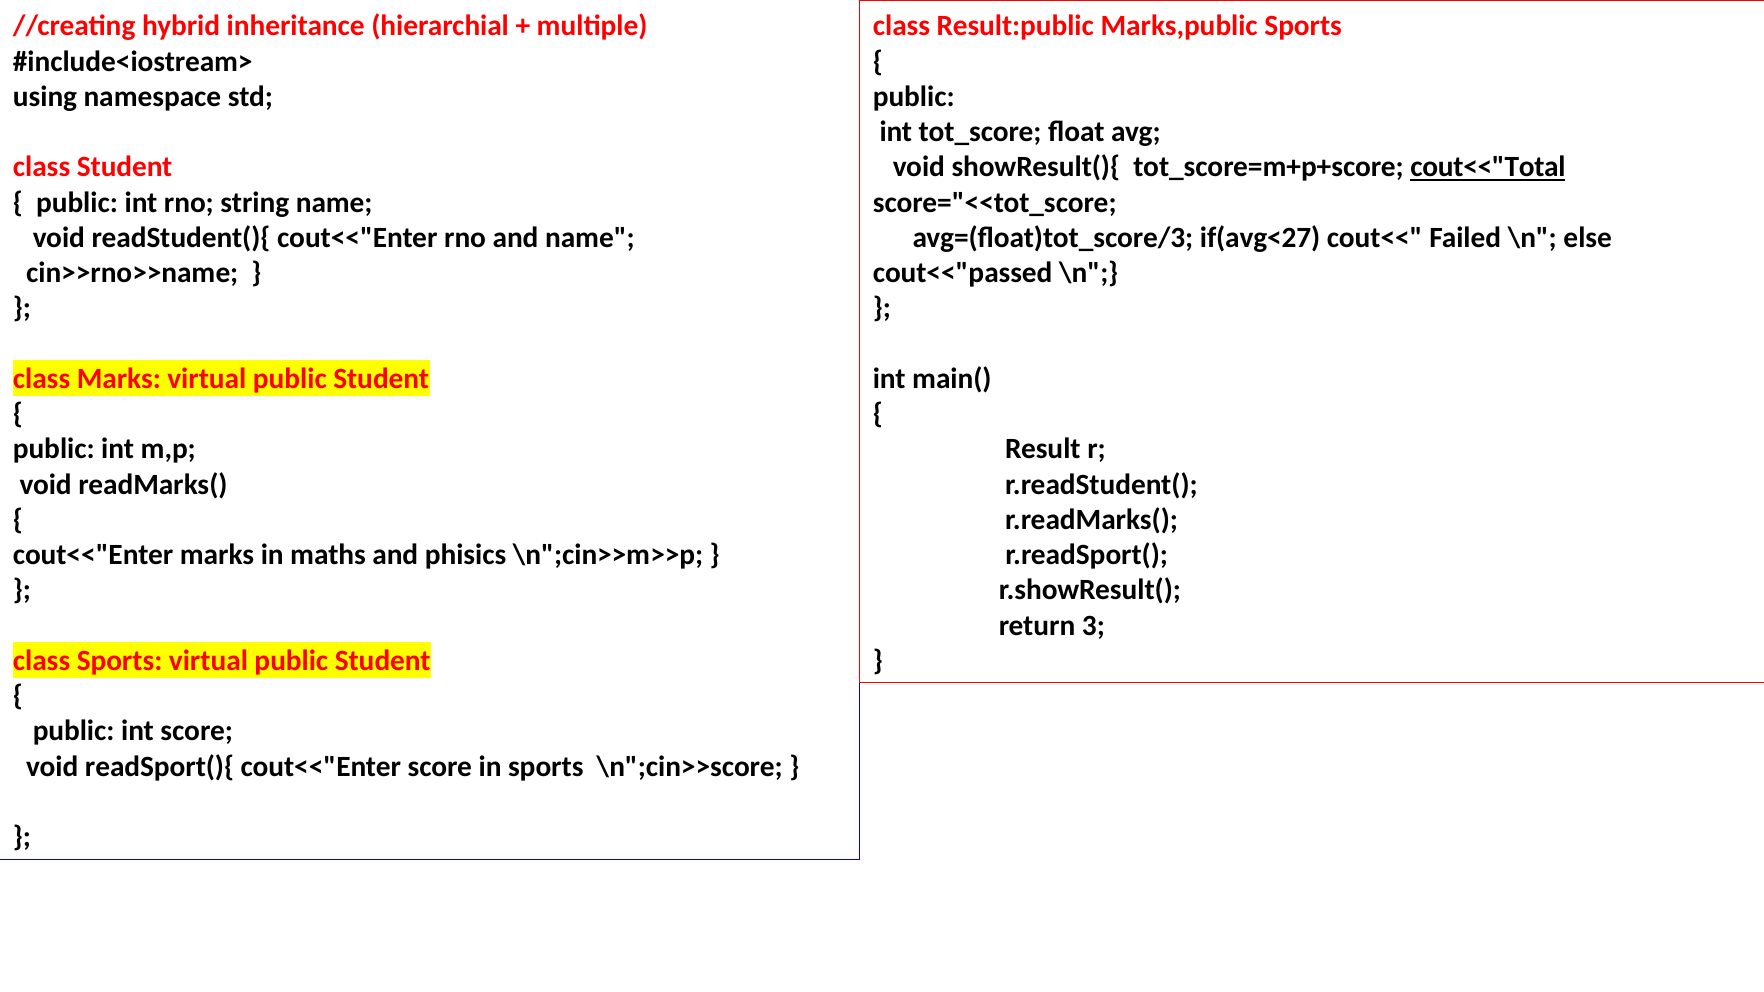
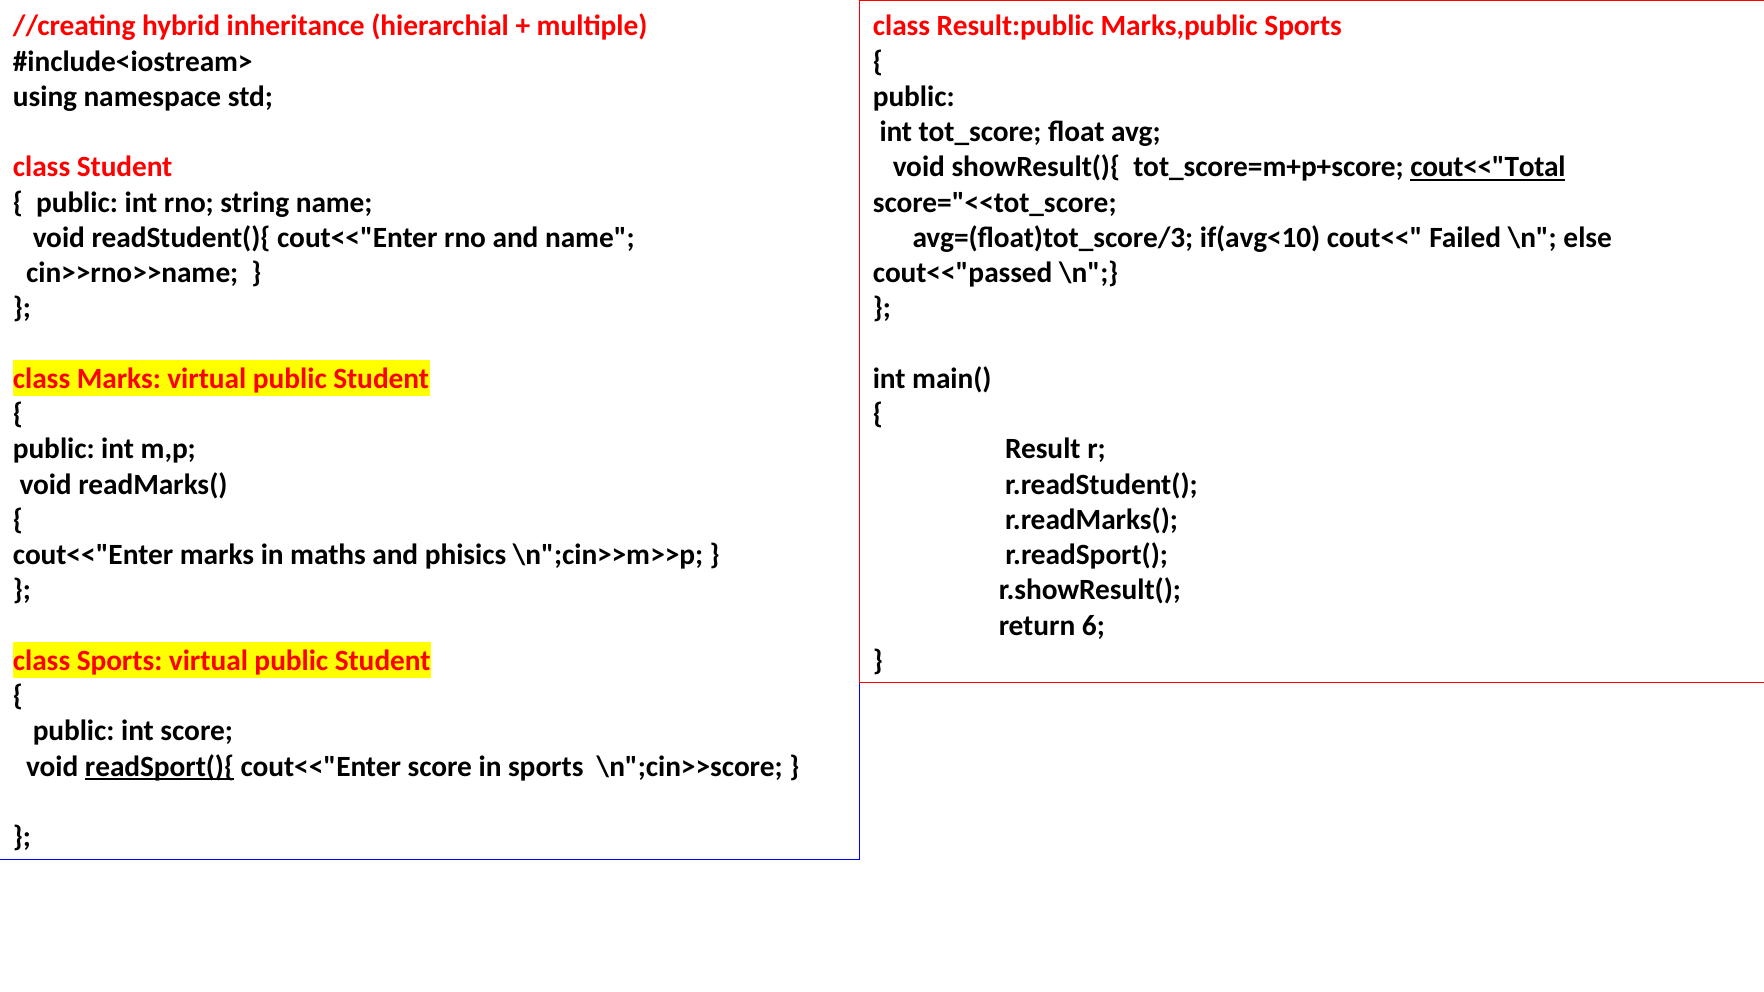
if(avg<27: if(avg<27 -> if(avg<10
3: 3 -> 6
readSport(){ underline: none -> present
